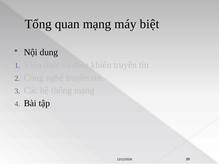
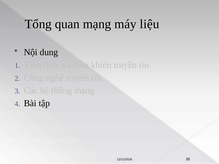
biệt: biệt -> liệu
